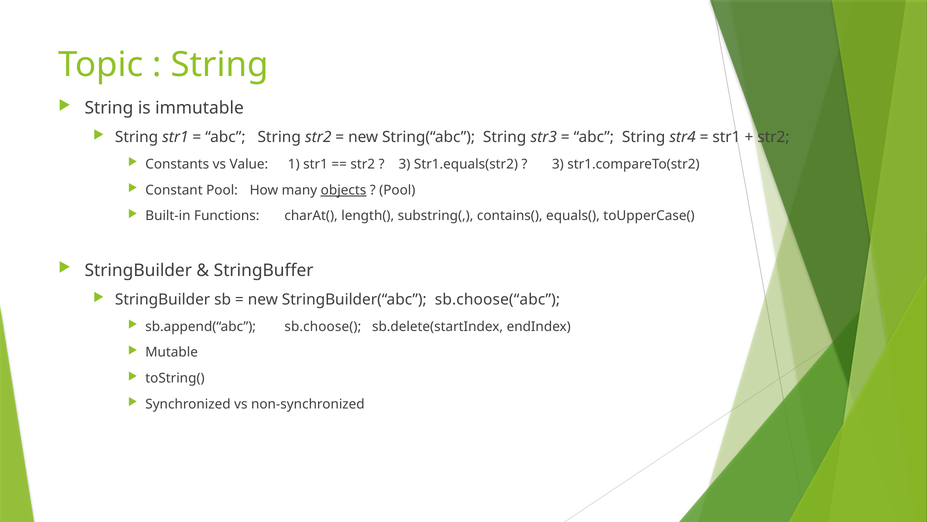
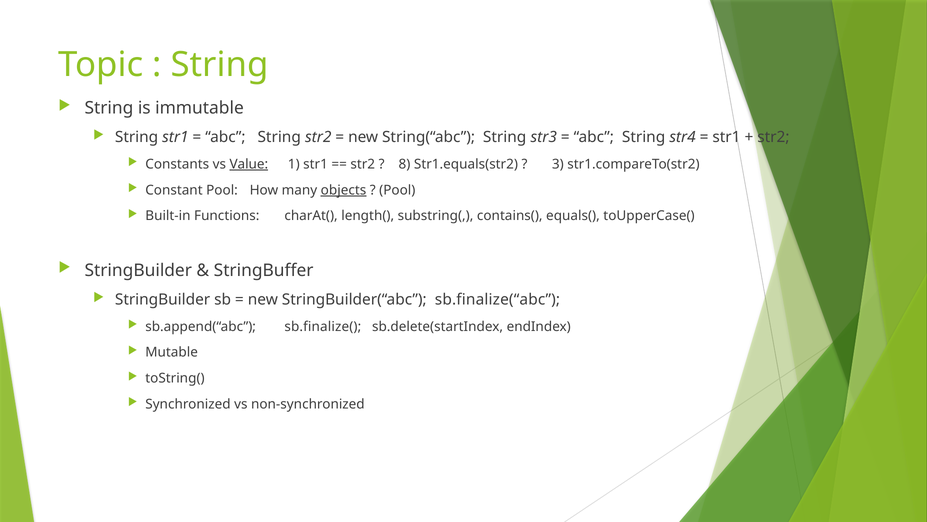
Value underline: none -> present
3 at (404, 164): 3 -> 8
sb.choose(“abc: sb.choose(“abc -> sb.finalize(“abc
sb.choose(: sb.choose( -> sb.finalize(
